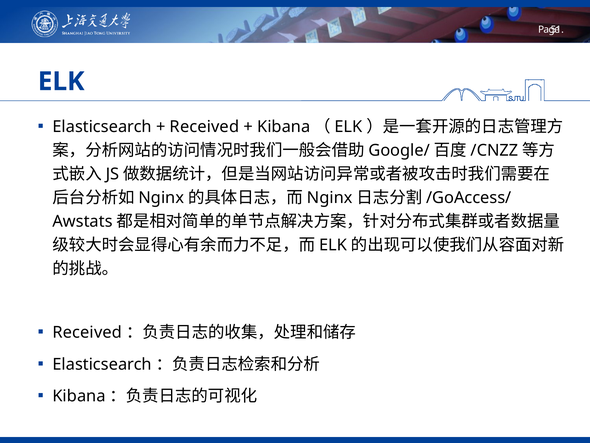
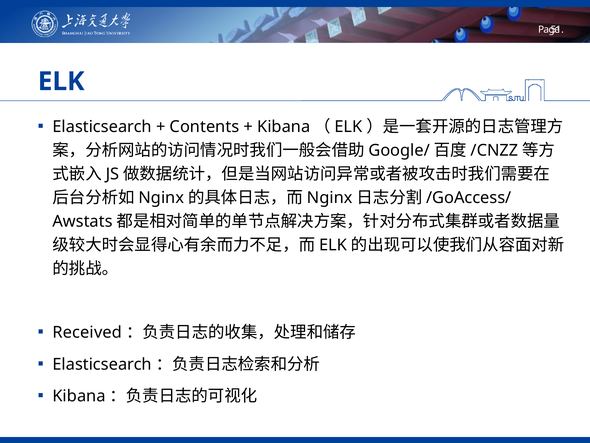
Received at (204, 127): Received -> Contents
